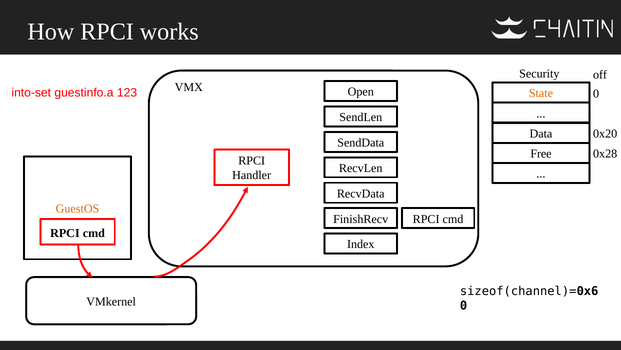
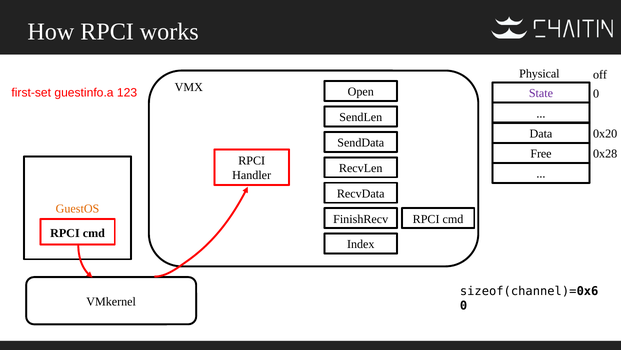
Security: Security -> Physical
into-set: into-set -> first-set
State colour: orange -> purple
